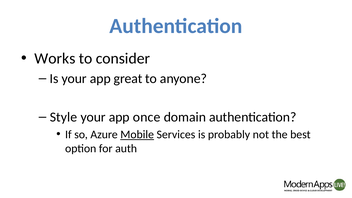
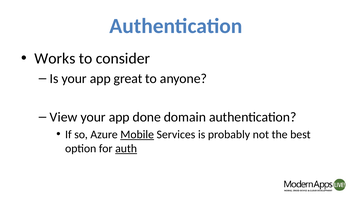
Style: Style -> View
once: once -> done
auth underline: none -> present
